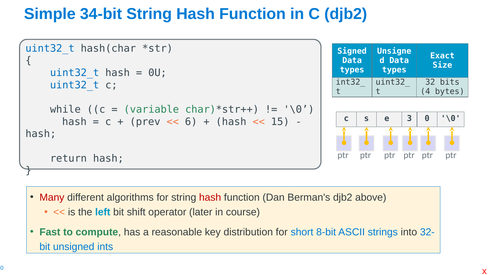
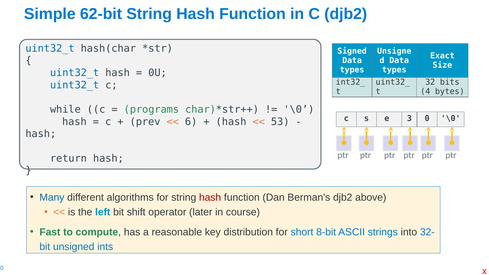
34-bit: 34-bit -> 62-bit
variable: variable -> programs
15: 15 -> 53
Many colour: red -> blue
